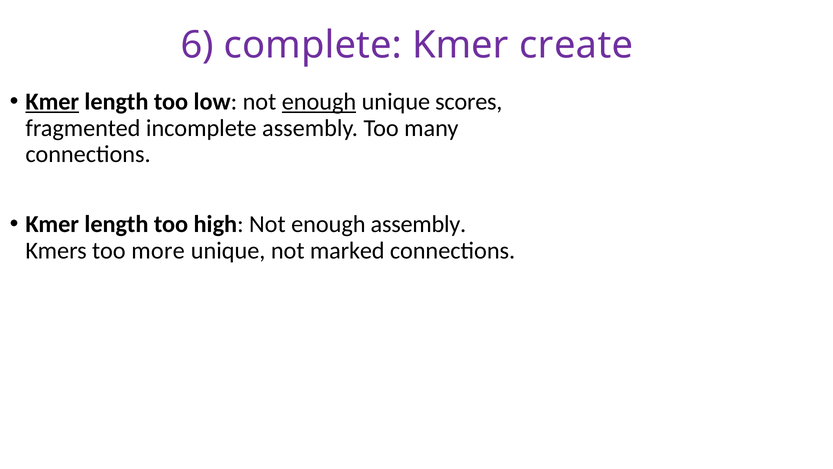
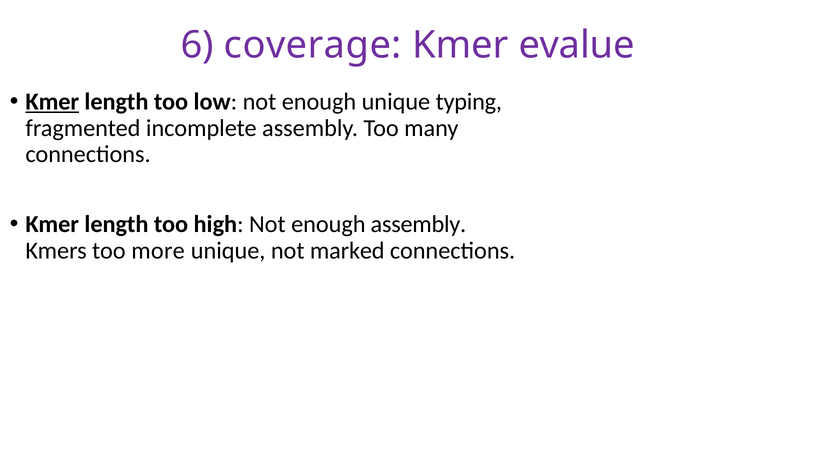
complete: complete -> coverage
create: create -> evalue
enough at (319, 102) underline: present -> none
scores: scores -> typing
